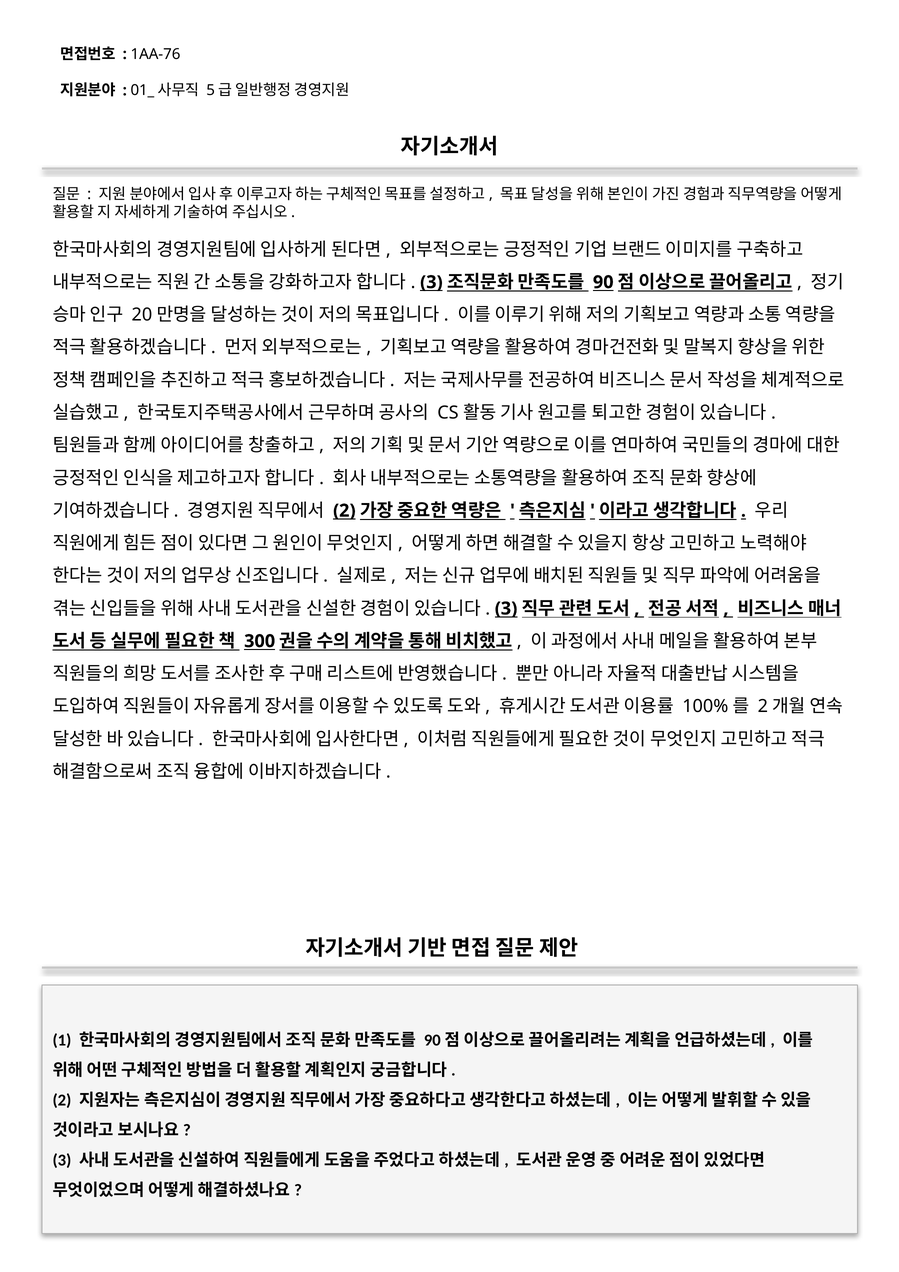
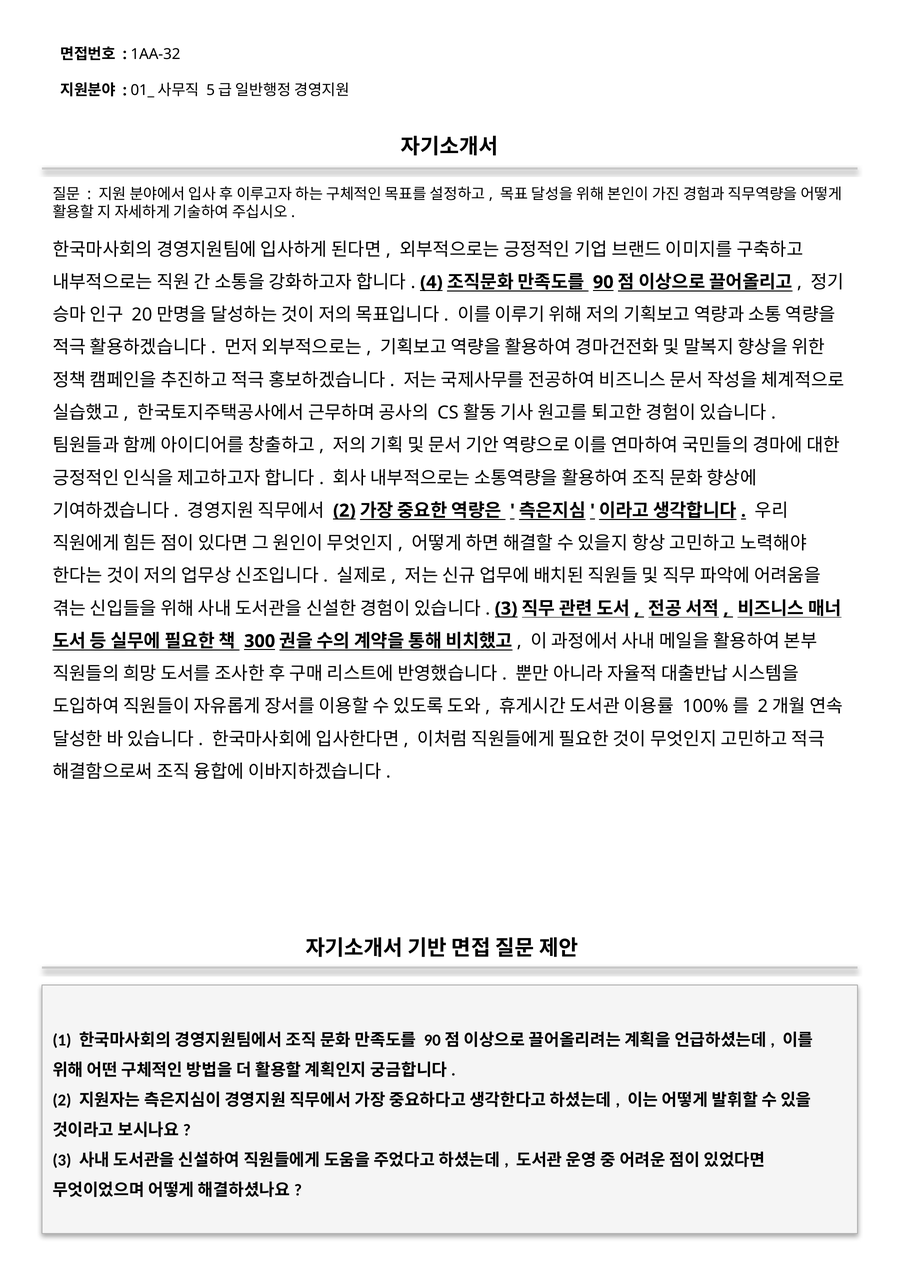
1AA-76: 1AA-76 -> 1AA-32
3 at (431, 282): 3 -> 4
